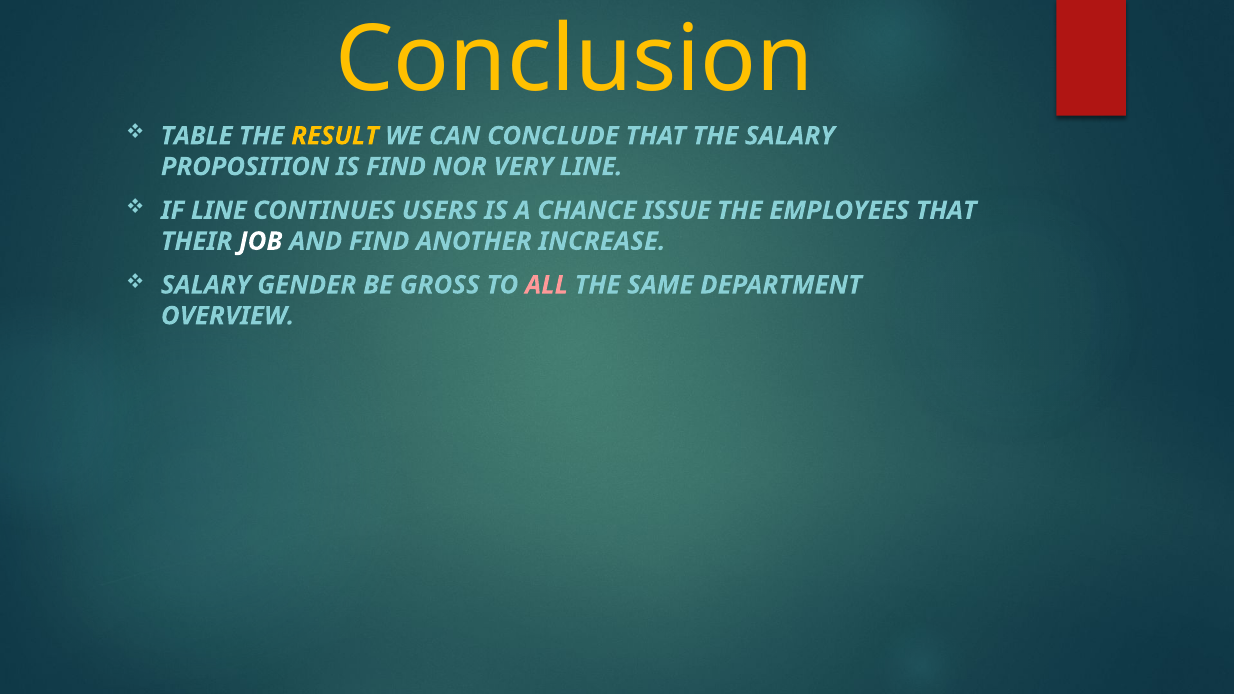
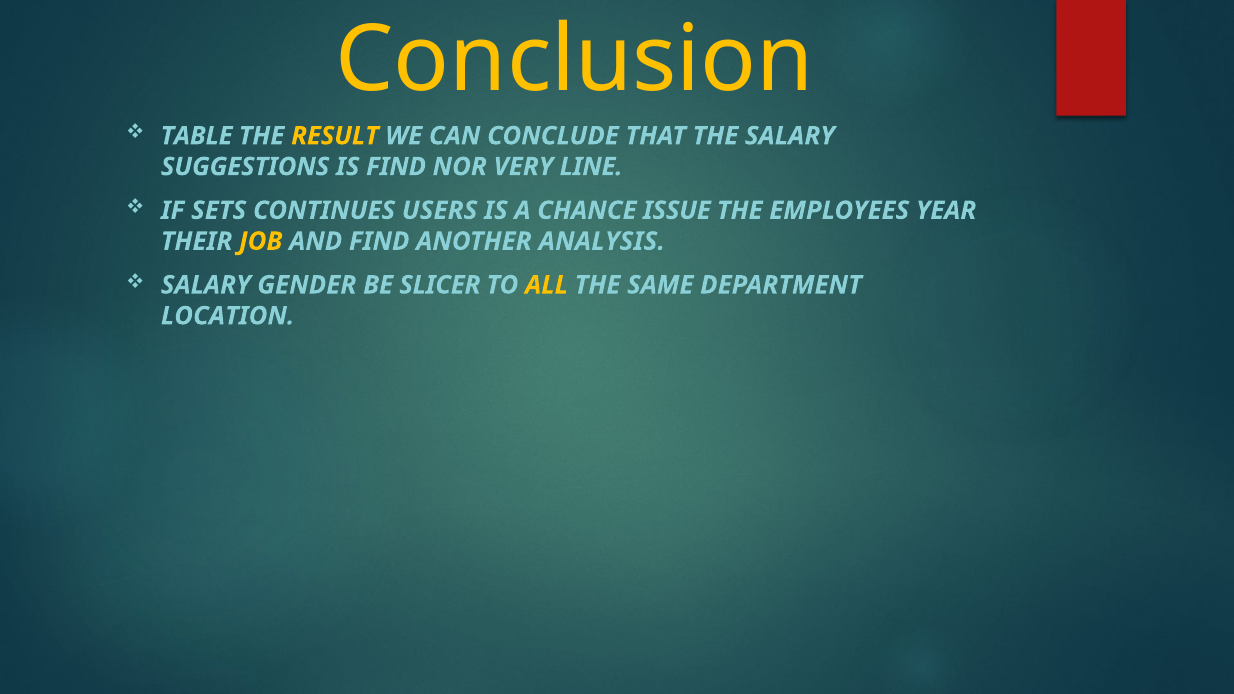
PROPOSITION: PROPOSITION -> SUGGESTIONS
IF LINE: LINE -> SETS
EMPLOYEES THAT: THAT -> YEAR
JOB colour: white -> yellow
INCREASE: INCREASE -> ANALYSIS
GROSS: GROSS -> SLICER
ALL colour: pink -> yellow
OVERVIEW: OVERVIEW -> LOCATION
